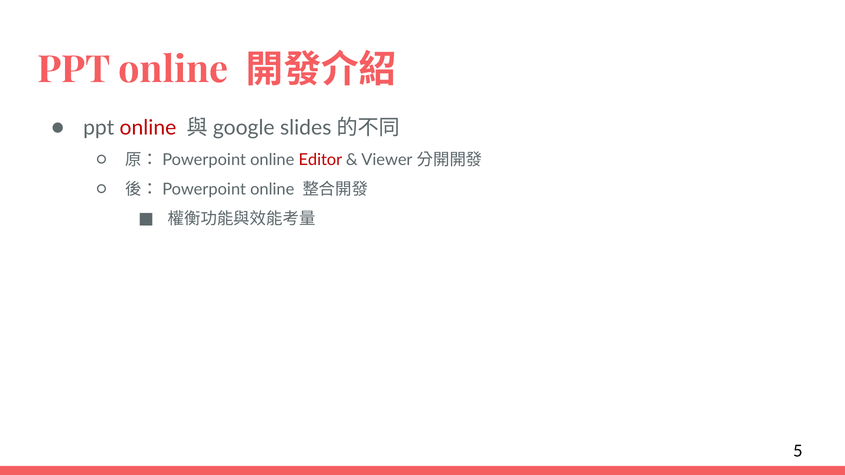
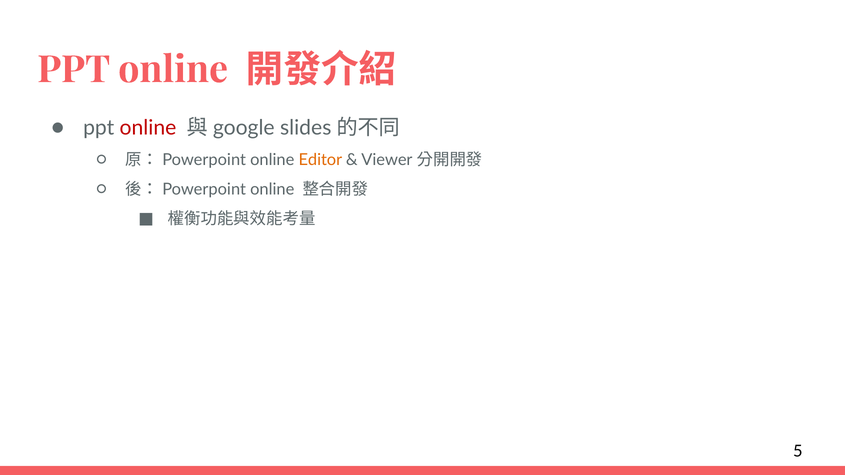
Editor colour: red -> orange
